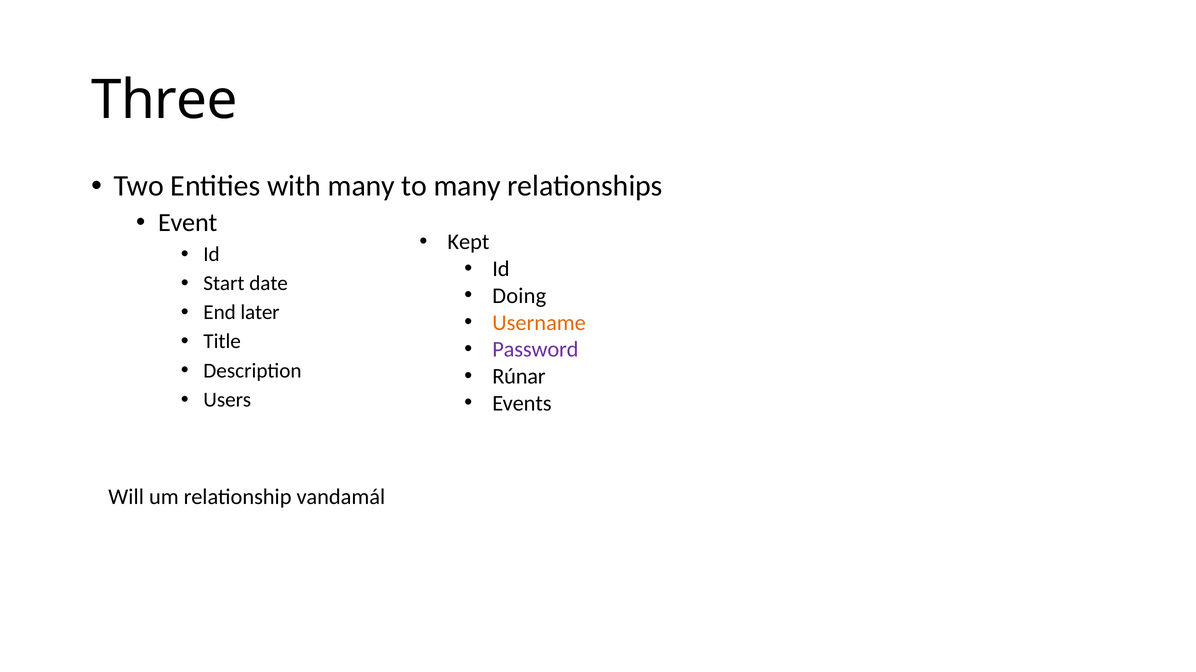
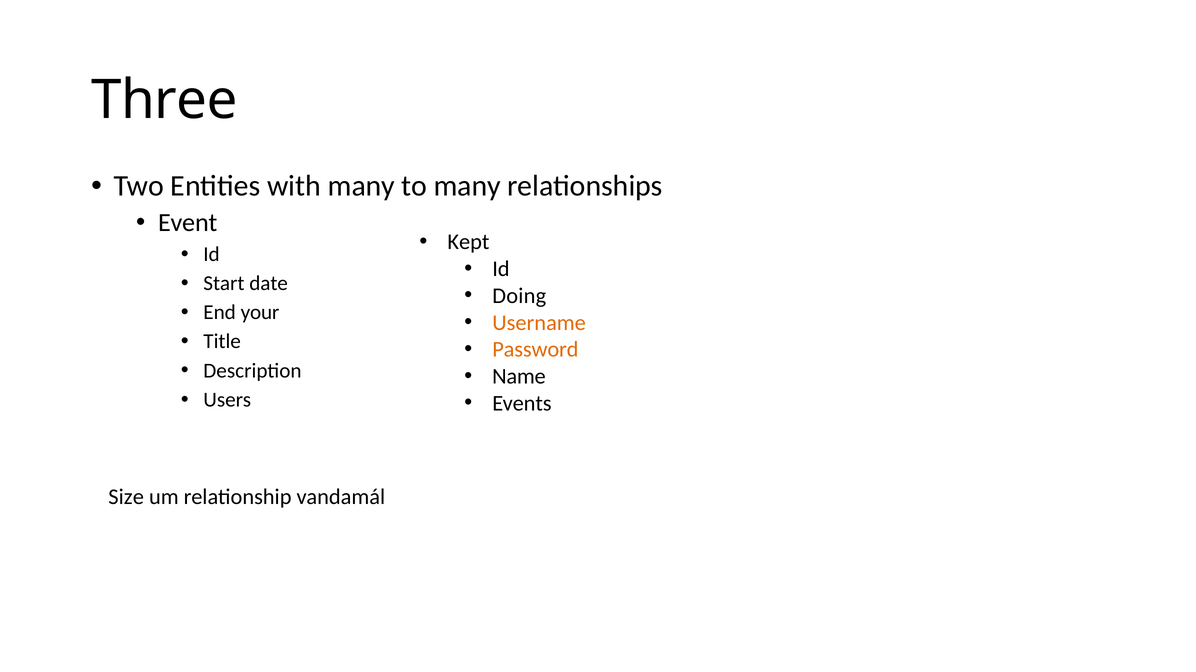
later: later -> your
Password colour: purple -> orange
Rúnar: Rúnar -> Name
Will: Will -> Size
